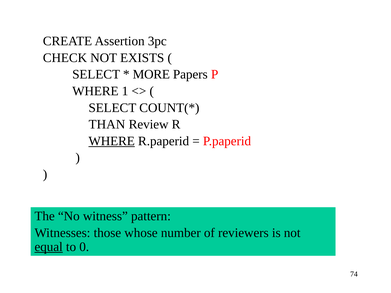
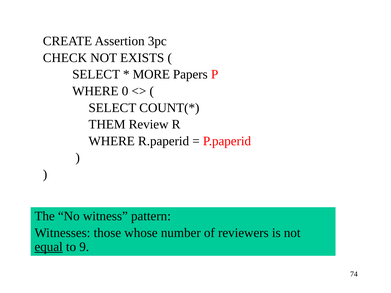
1: 1 -> 0
THAN: THAN -> THEM
WHERE at (112, 141) underline: present -> none
0: 0 -> 9
